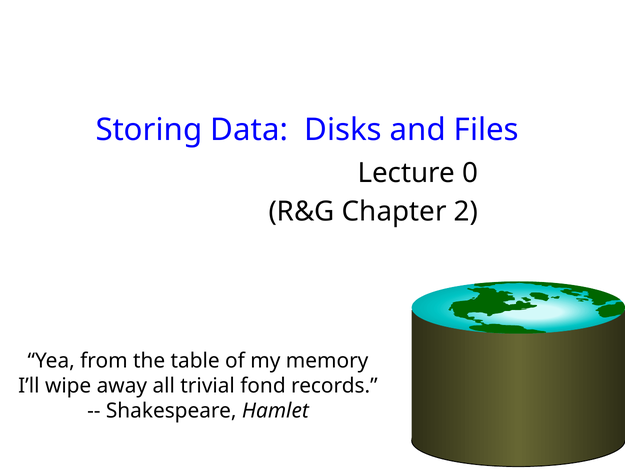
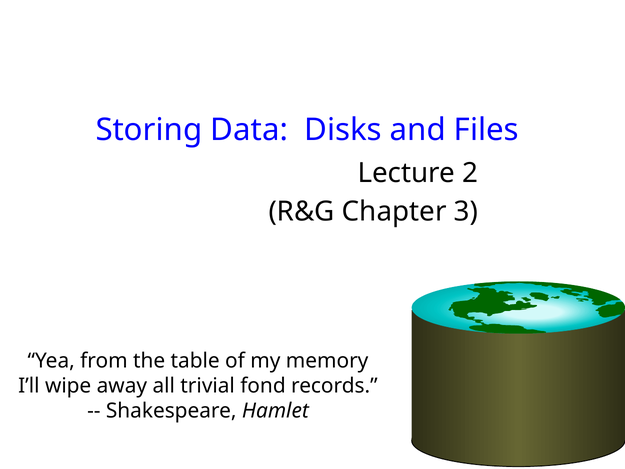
0: 0 -> 2
2: 2 -> 3
